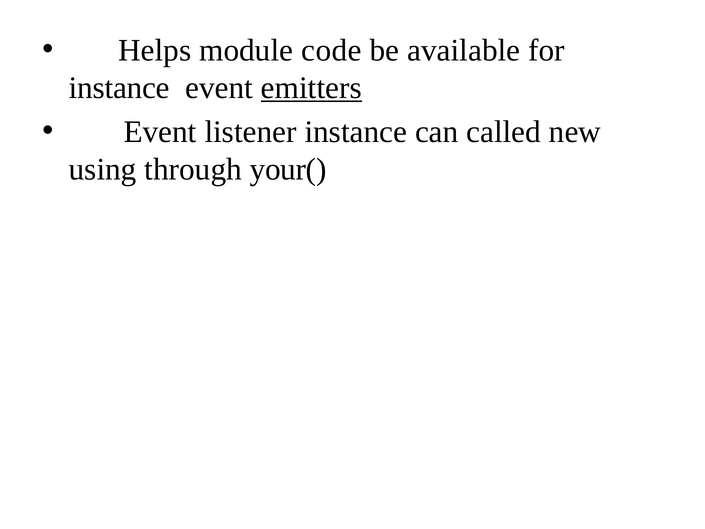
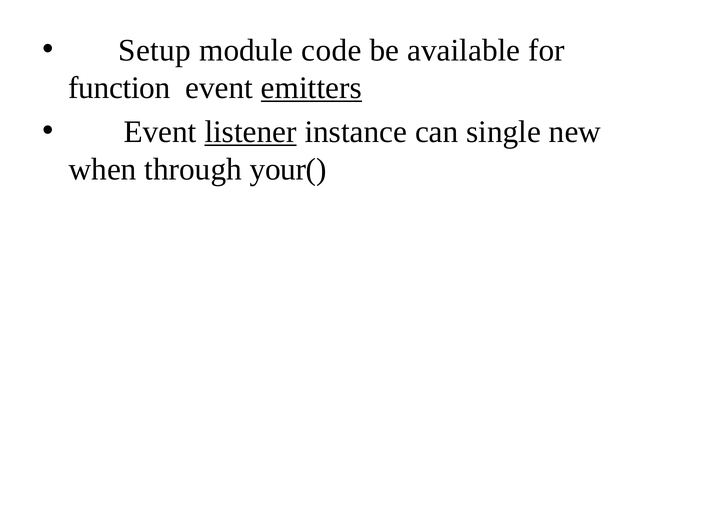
Helps: Helps -> Setup
instance at (119, 88): instance -> function
listener underline: none -> present
called: called -> single
using: using -> when
